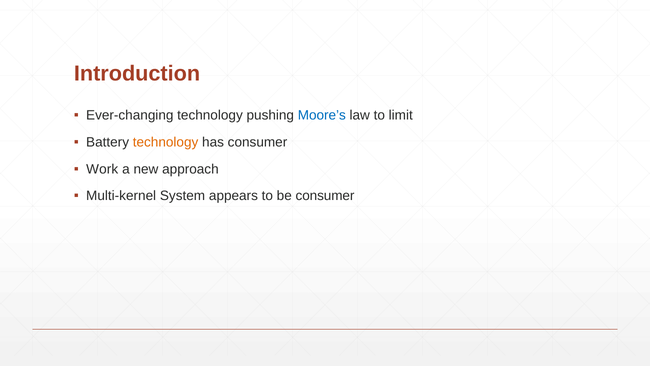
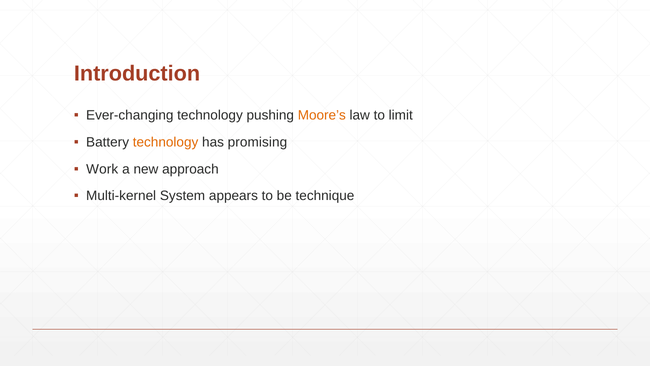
Moore’s colour: blue -> orange
has consumer: consumer -> promising
be consumer: consumer -> technique
